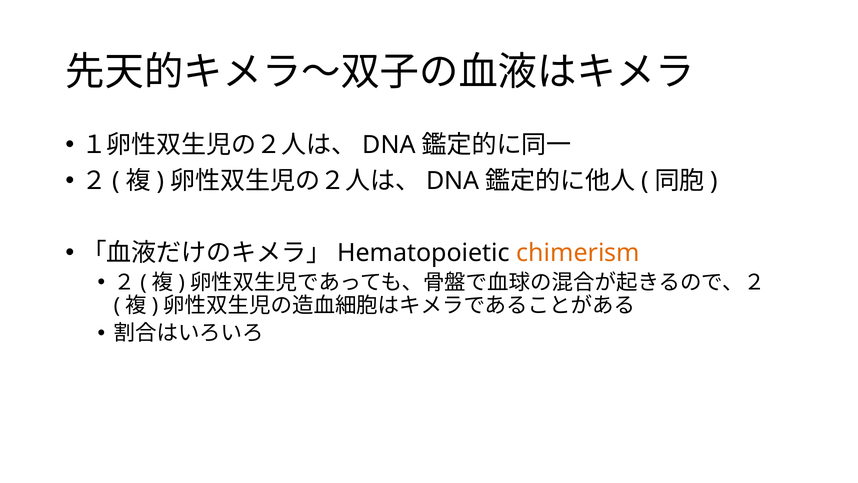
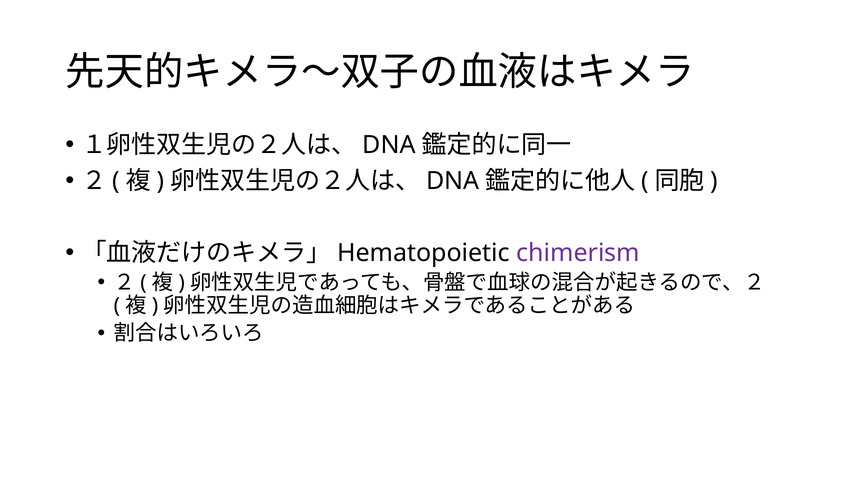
chimerism colour: orange -> purple
